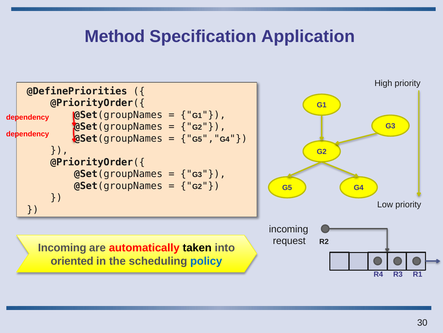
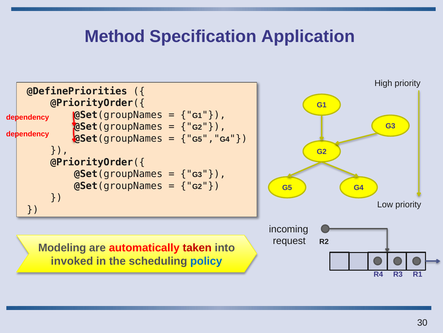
Incoming at (62, 247): Incoming -> Modeling
taken colour: black -> red
oriented: oriented -> invoked
